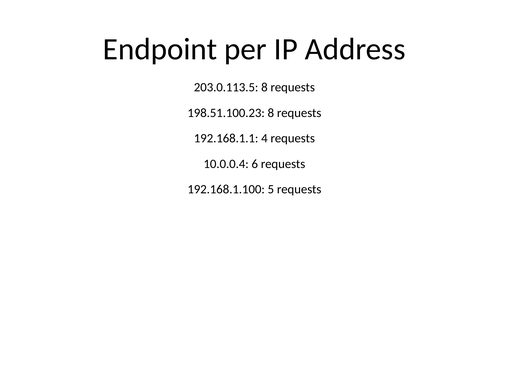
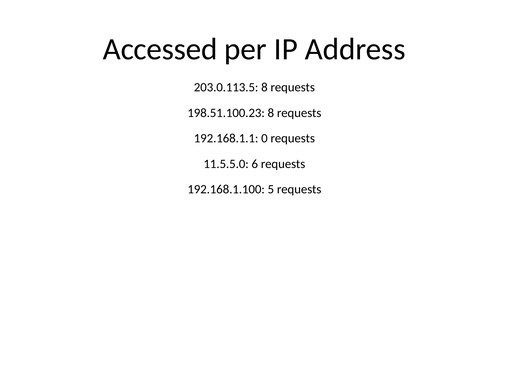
Endpoint: Endpoint -> Accessed
4: 4 -> 0
10.0.0.4: 10.0.0.4 -> 11.5.5.0
